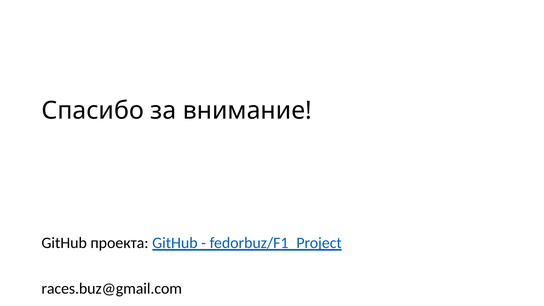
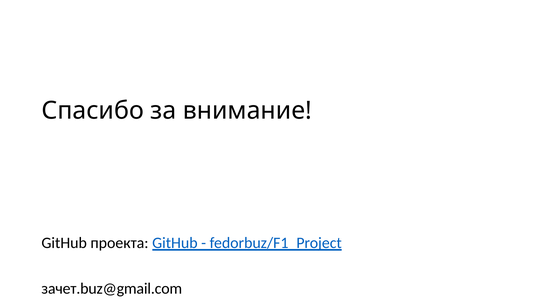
races.buz@gmail.com: races.buz@gmail.com -> зачет.buz@gmail.com
